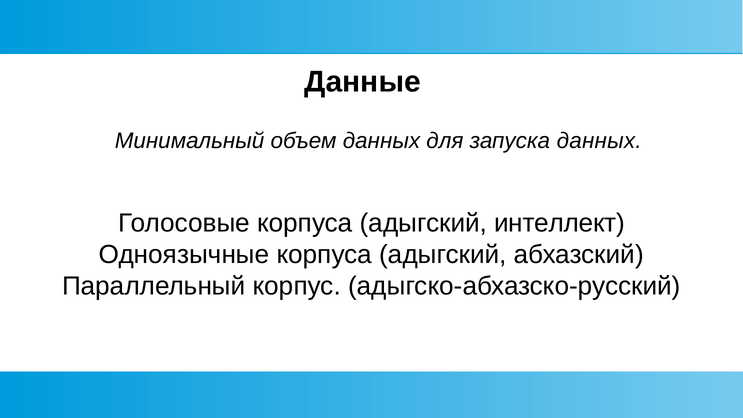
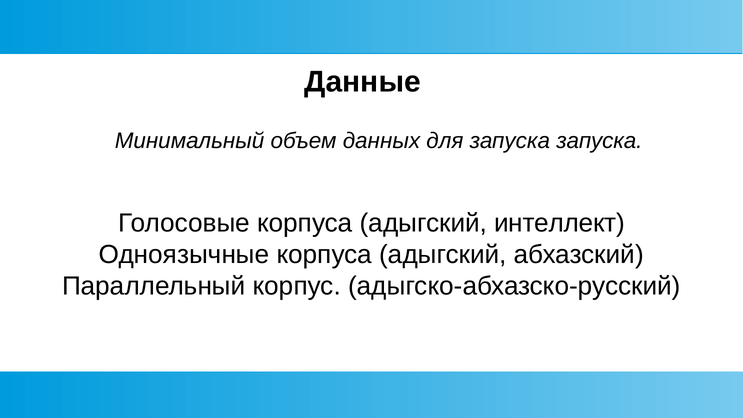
запуска данных: данных -> запуска
